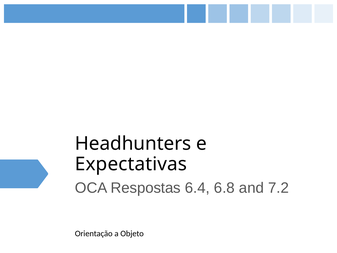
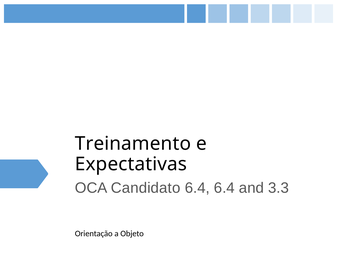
Headhunters: Headhunters -> Treinamento
Respostas: Respostas -> Candidato
6.4 6.8: 6.8 -> 6.4
7.2: 7.2 -> 3.3
